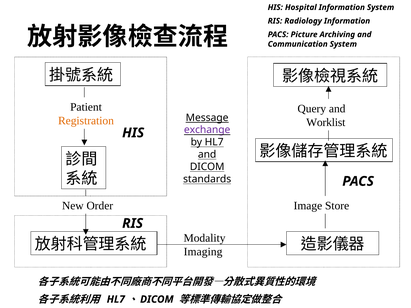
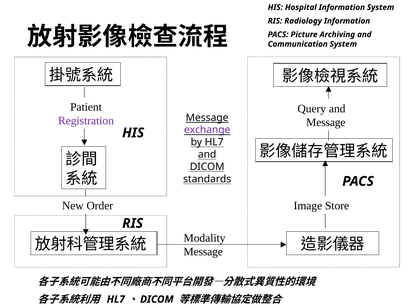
Registration colour: orange -> purple
Worklist at (326, 122): Worklist -> Message
Imaging at (203, 252): Imaging -> Message
